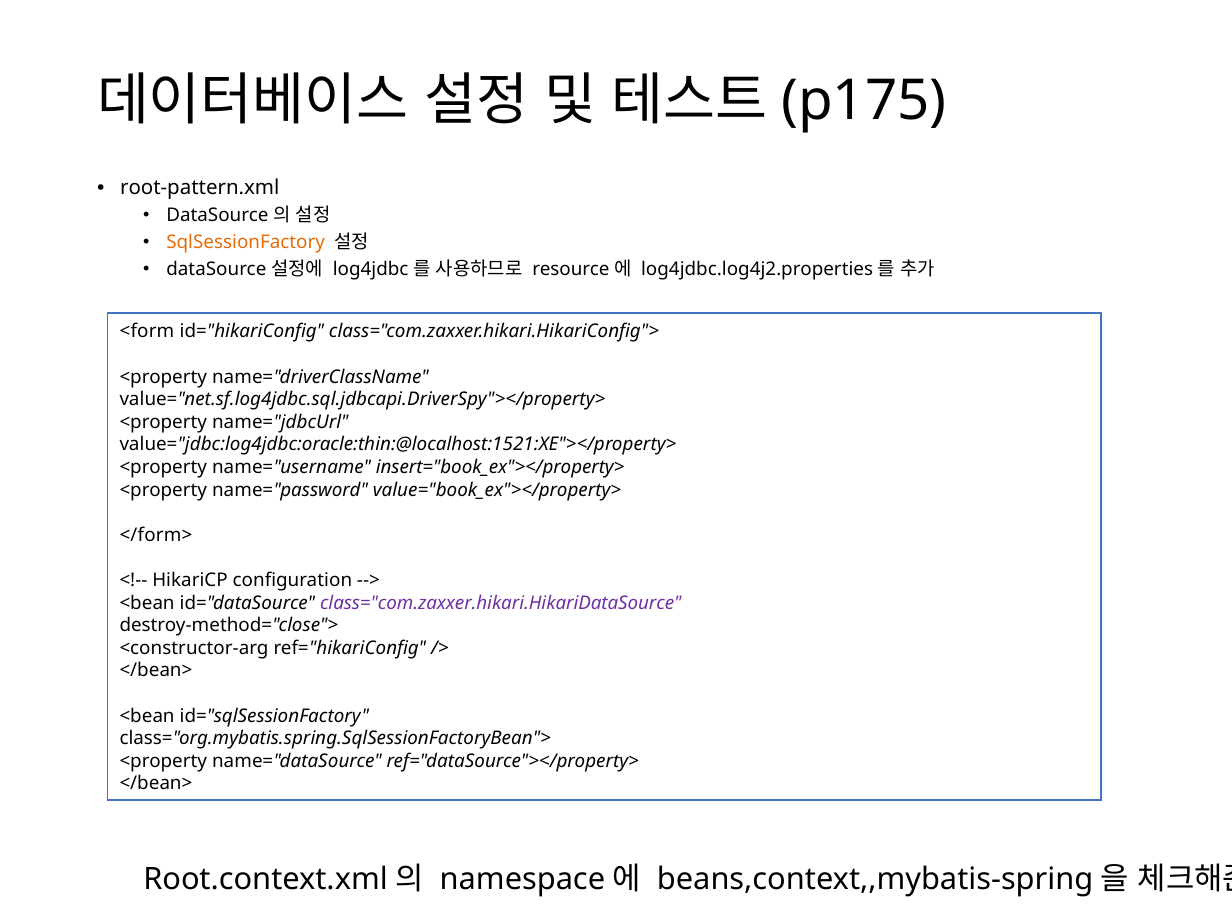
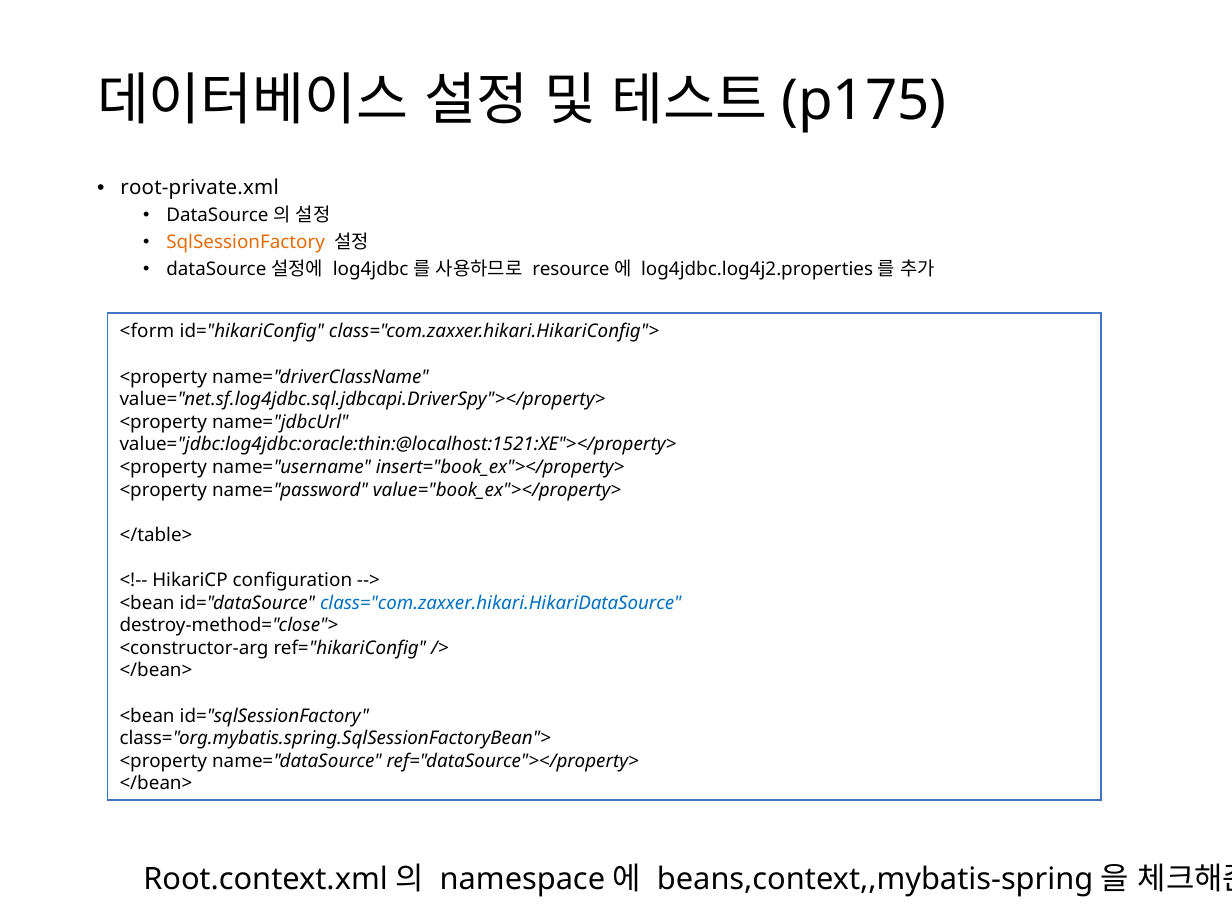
root-pattern.xml: root-pattern.xml -> root-private.xml
</form>: </form> -> </table>
class="com.zaxxer.hikari.HikariDataSource colour: purple -> blue
